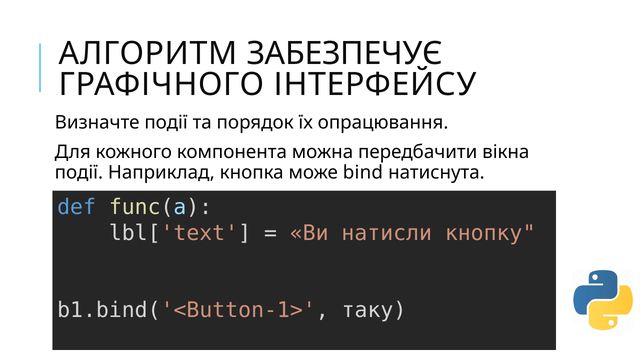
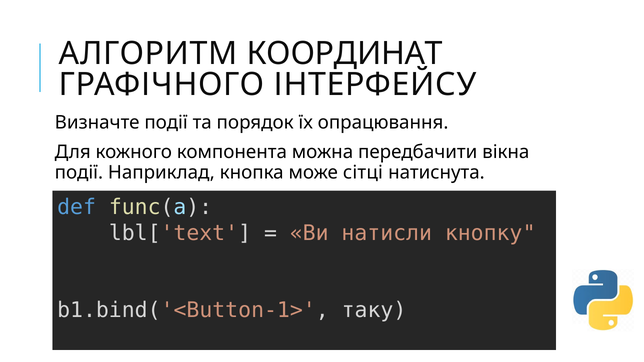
ЗАБЕЗПЕЧУЄ: ЗАБЕЗПЕЧУЄ -> КООРДИНАТ
bind: bind -> сітці
